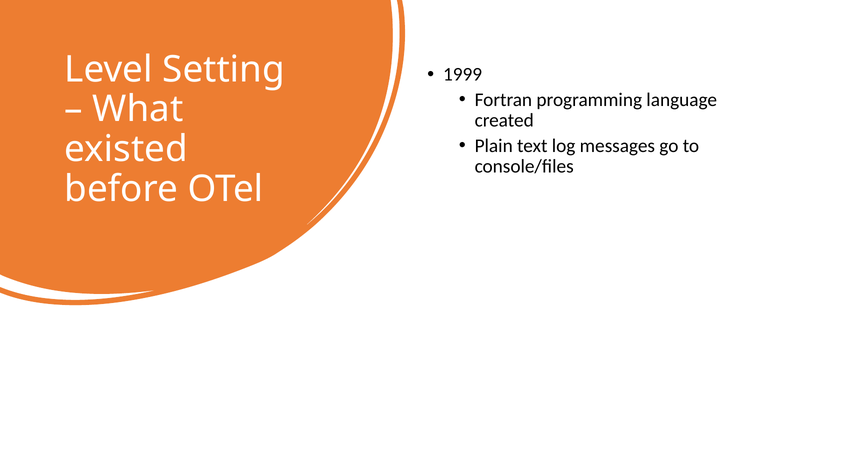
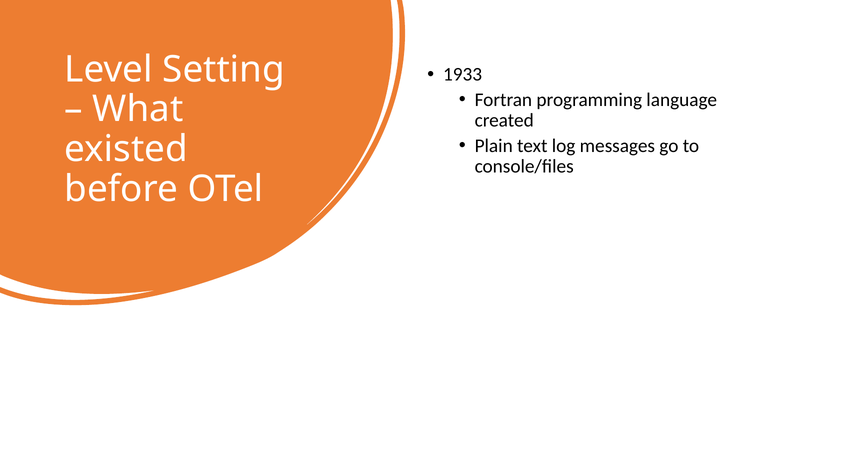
1999: 1999 -> 1933
